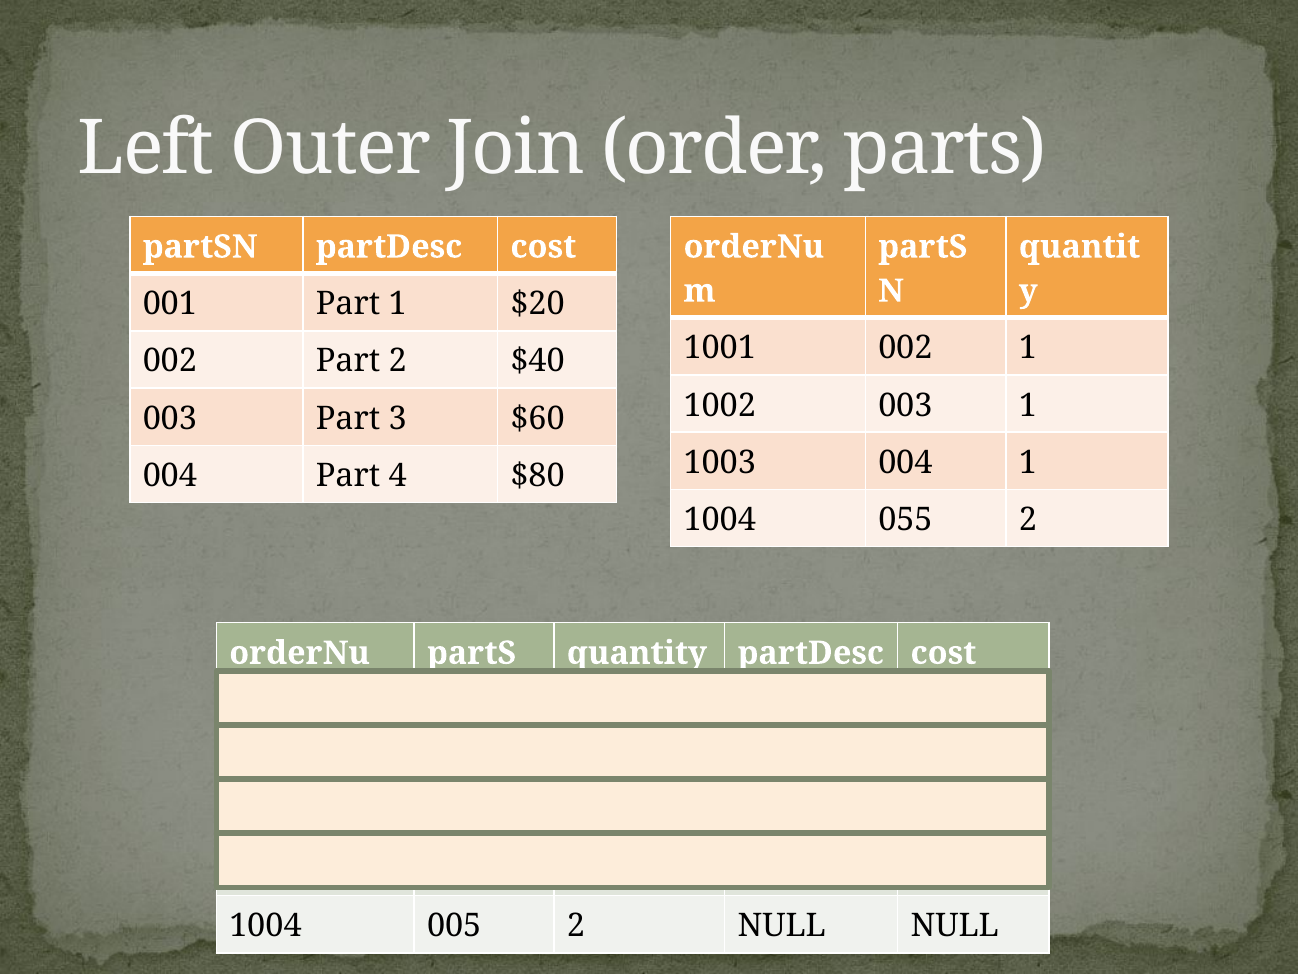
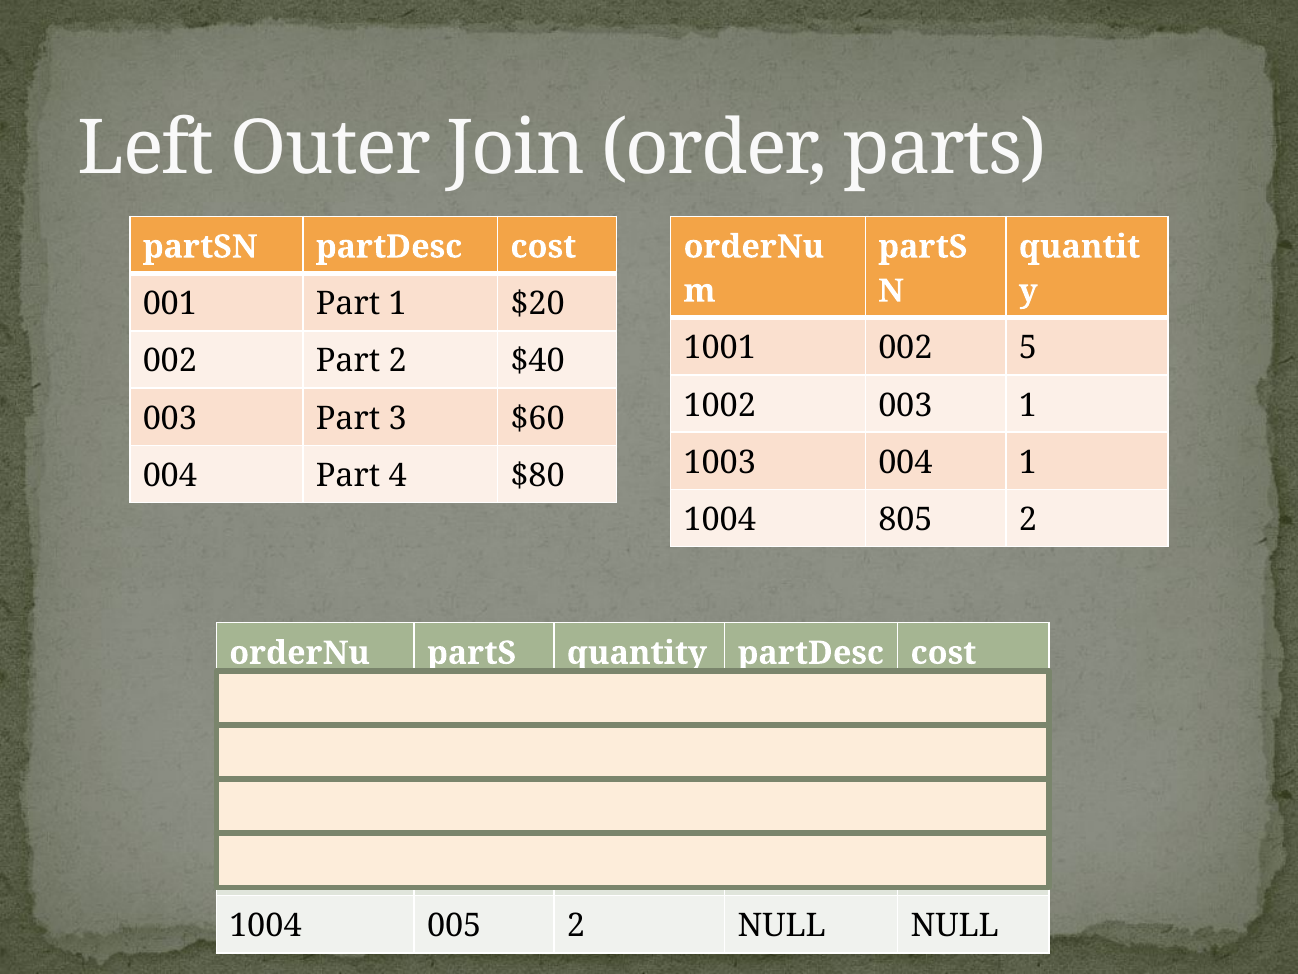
002 1: 1 -> 5
055: 055 -> 805
